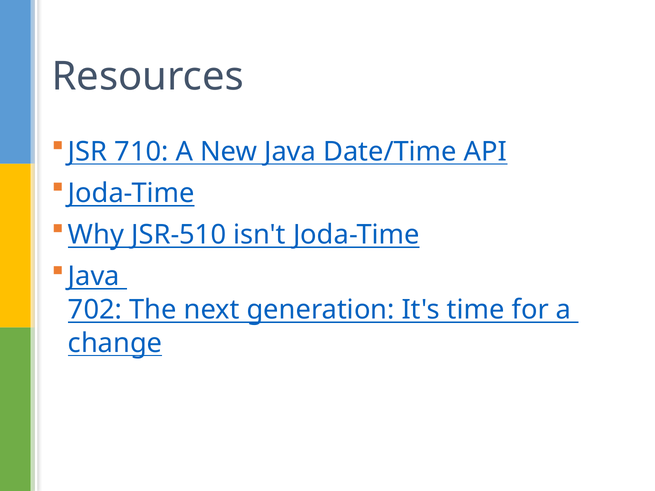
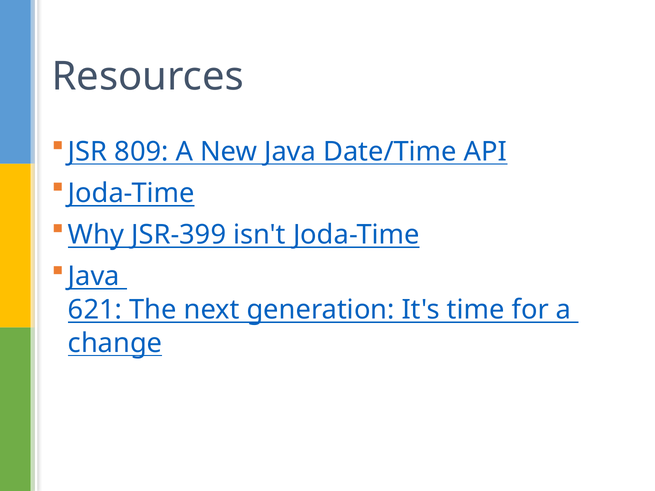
710: 710 -> 809
JSR-510: JSR-510 -> JSR-399
702: 702 -> 621
